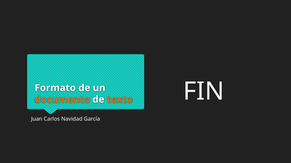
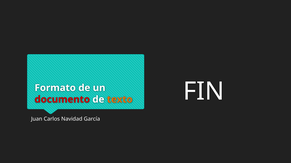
documento colour: orange -> red
